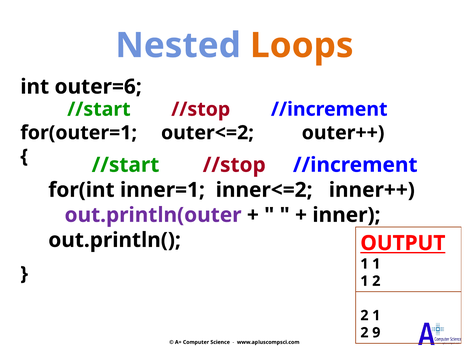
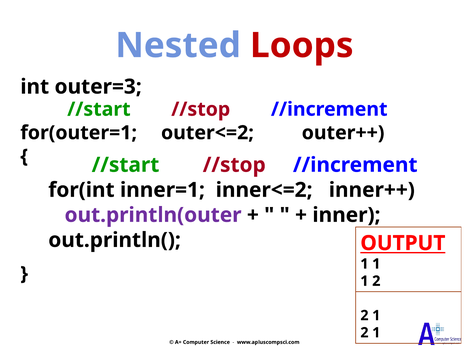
Loops colour: orange -> red
outer=6: outer=6 -> outer=3
9 at (376, 332): 9 -> 1
